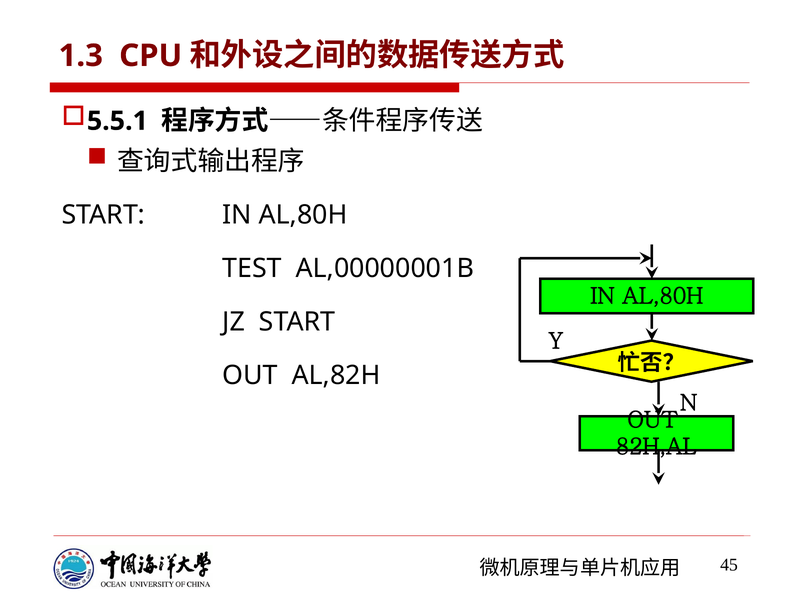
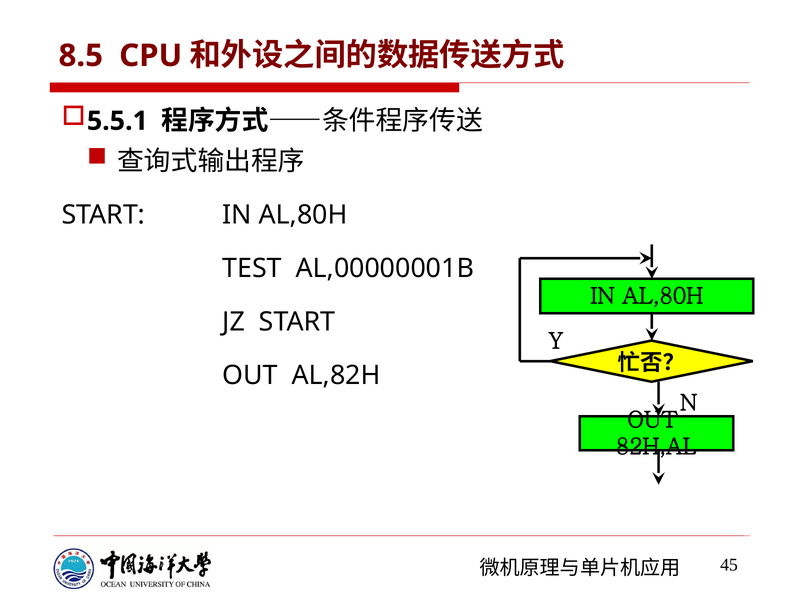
1.3: 1.3 -> 8.5
